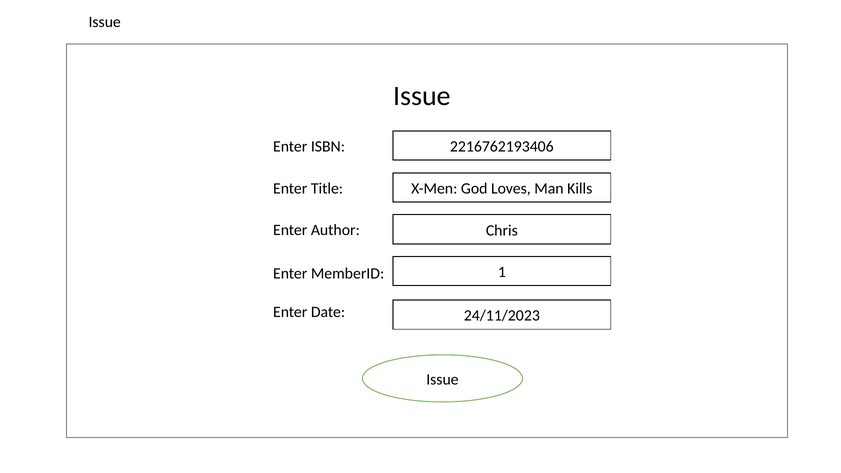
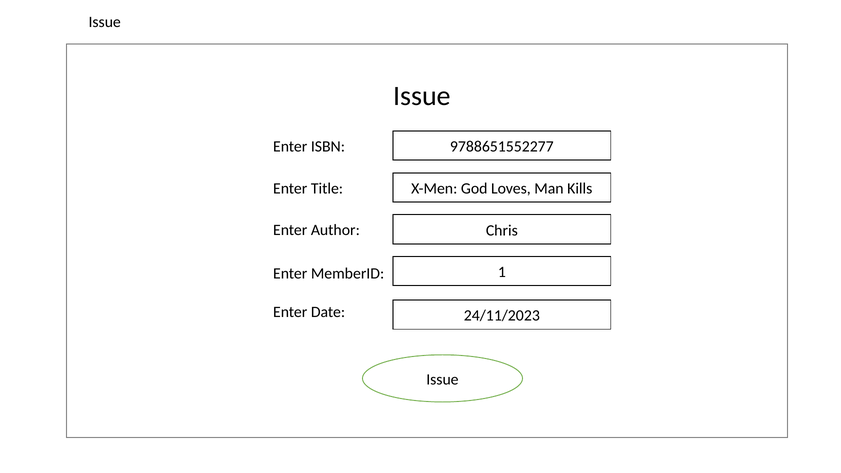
2216762193406: 2216762193406 -> 9788651552277
